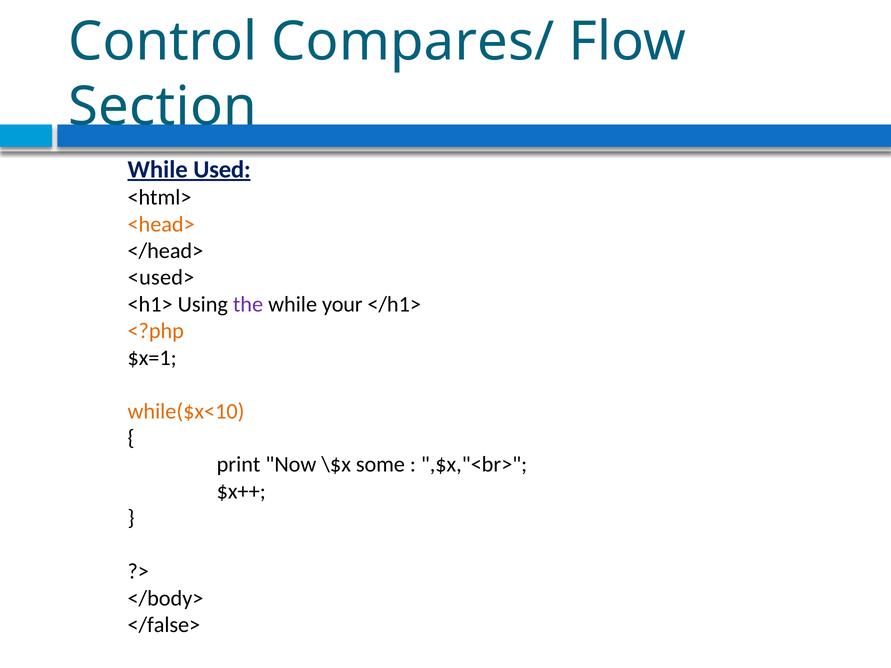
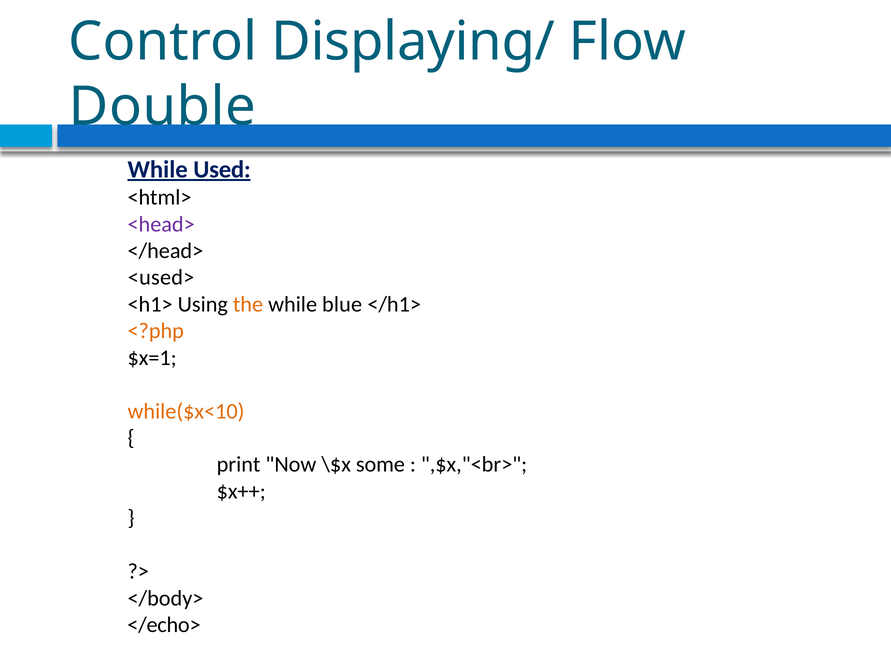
Compares/: Compares/ -> Displaying/
Section: Section -> Double
<head> colour: orange -> purple
the colour: purple -> orange
your: your -> blue
</false>: </false> -> </echo>
